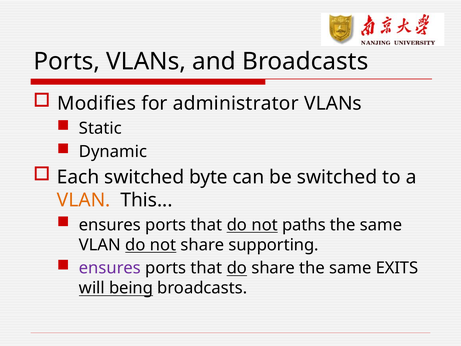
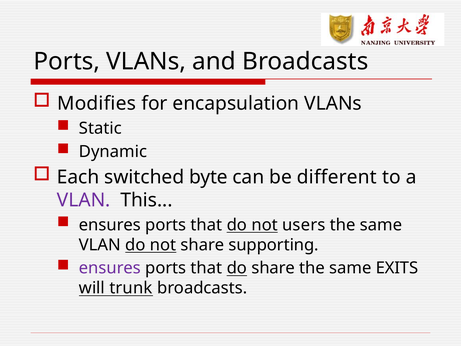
administrator: administrator -> encapsulation
be switched: switched -> different
VLAN at (84, 200) colour: orange -> purple
paths: paths -> users
being: being -> trunk
